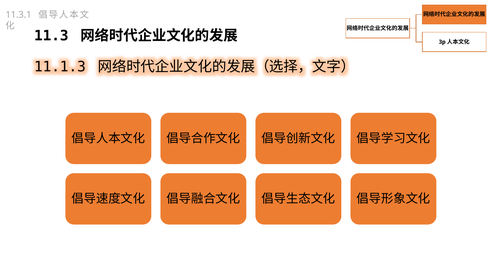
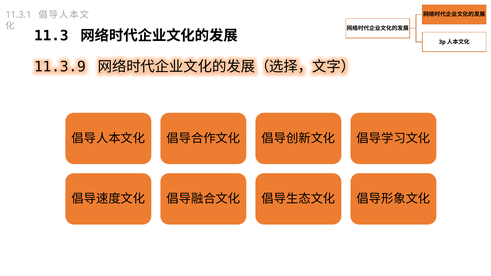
11.1.3: 11.1.3 -> 11.3.9
